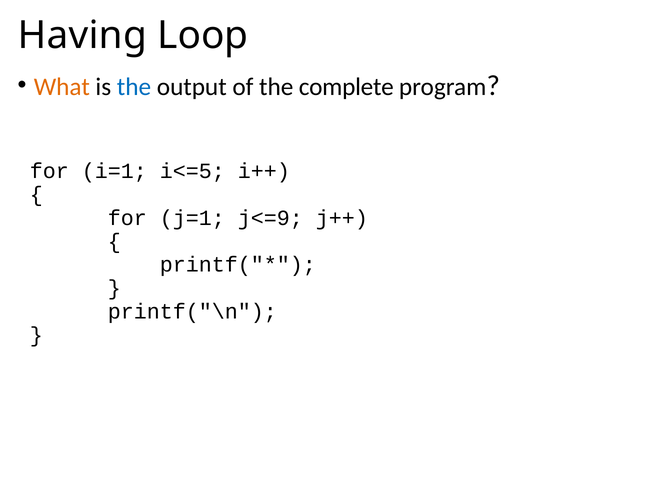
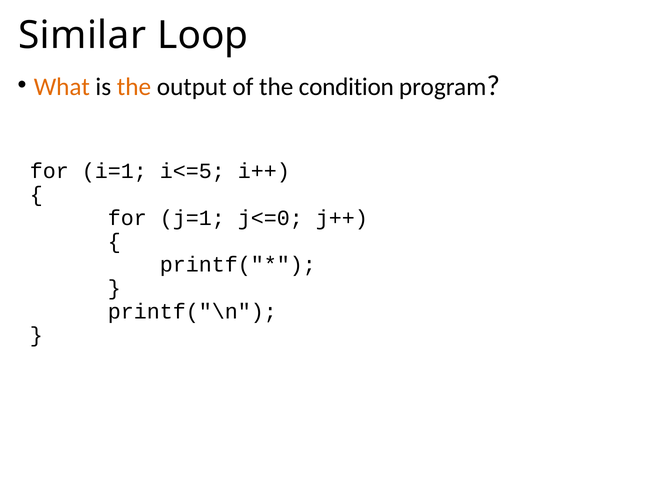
Having: Having -> Similar
the at (134, 87) colour: blue -> orange
complete: complete -> condition
j<=9: j<=9 -> j<=0
